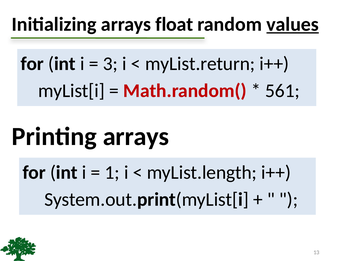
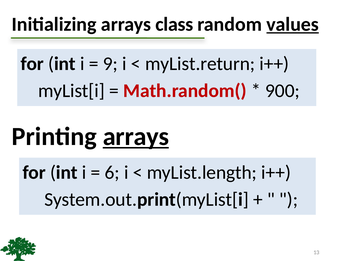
float: float -> class
3: 3 -> 9
561: 561 -> 900
arrays at (136, 137) underline: none -> present
1: 1 -> 6
